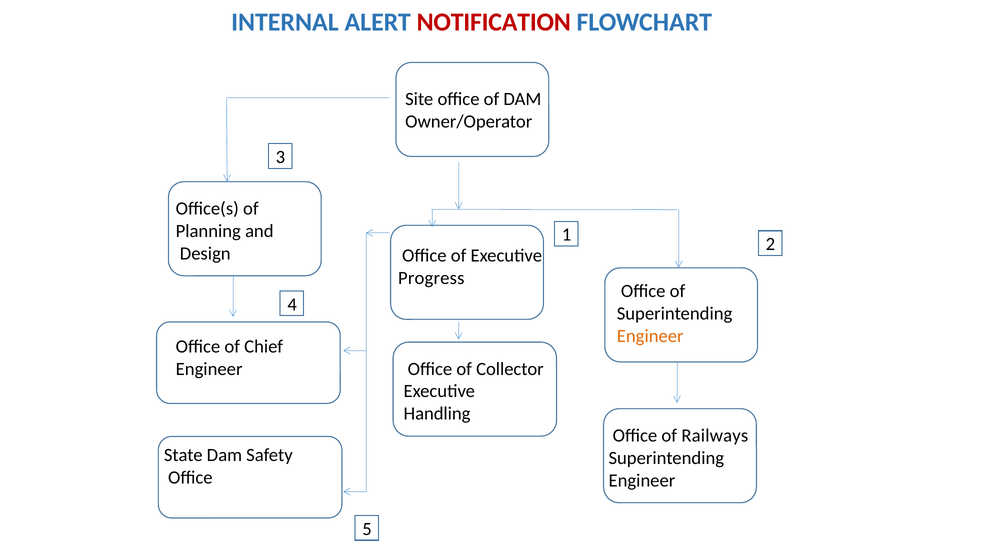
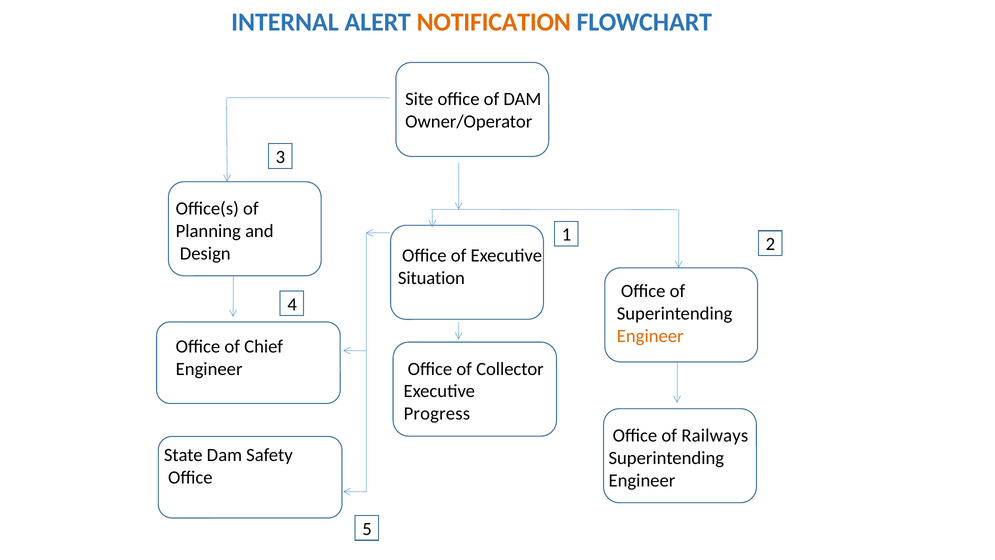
NOTIFICATION colour: red -> orange
Progress: Progress -> Situation
Handling: Handling -> Progress
